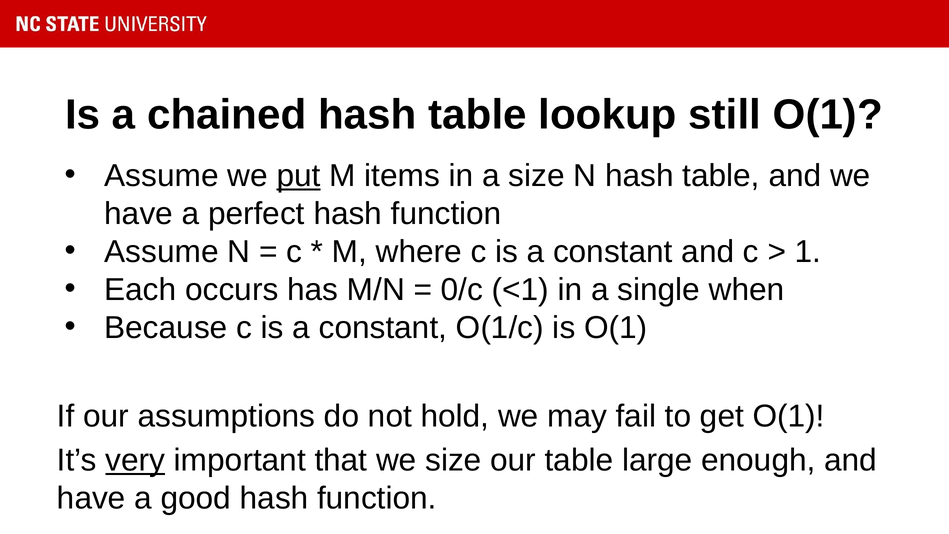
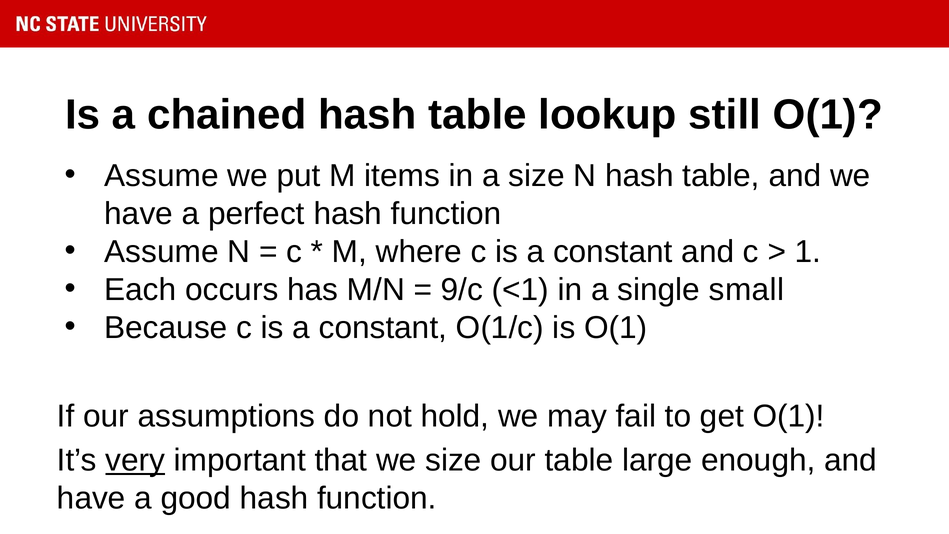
put underline: present -> none
0/c: 0/c -> 9/c
when: when -> small
